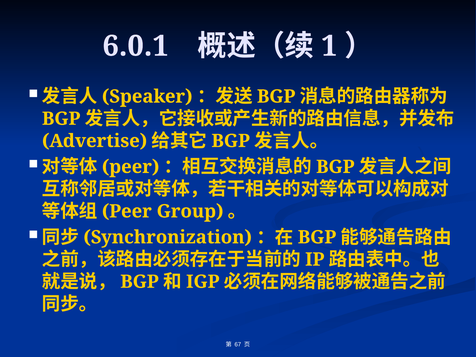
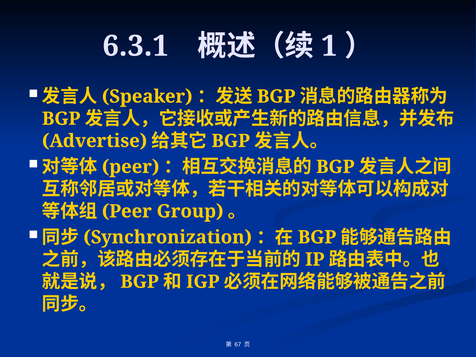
6.0.1: 6.0.1 -> 6.3.1
